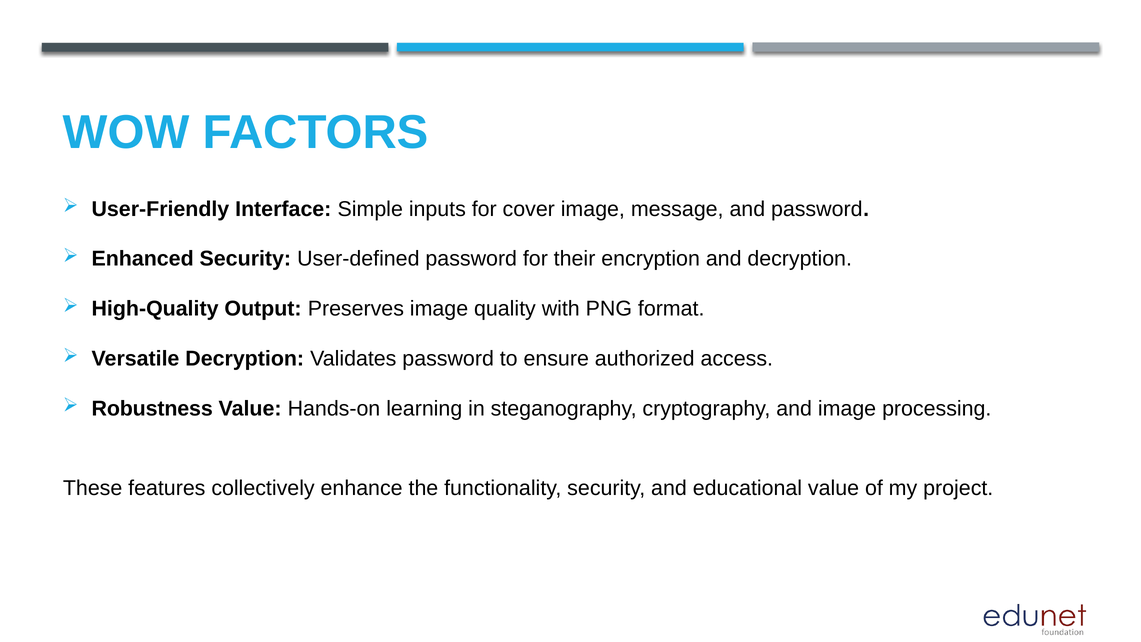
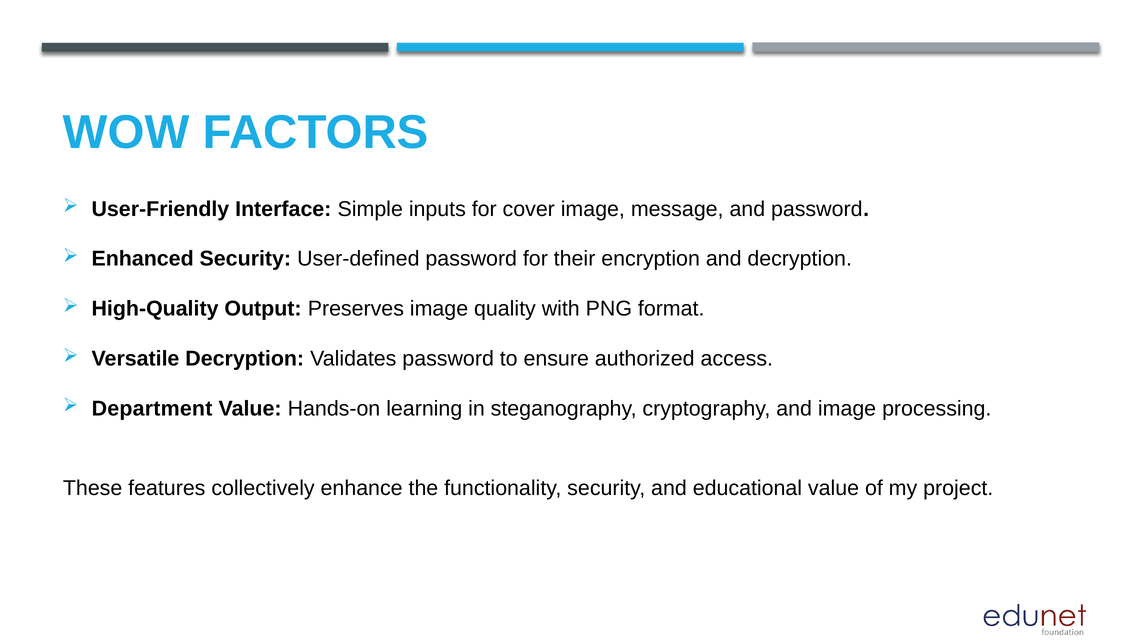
Robustness: Robustness -> Department
